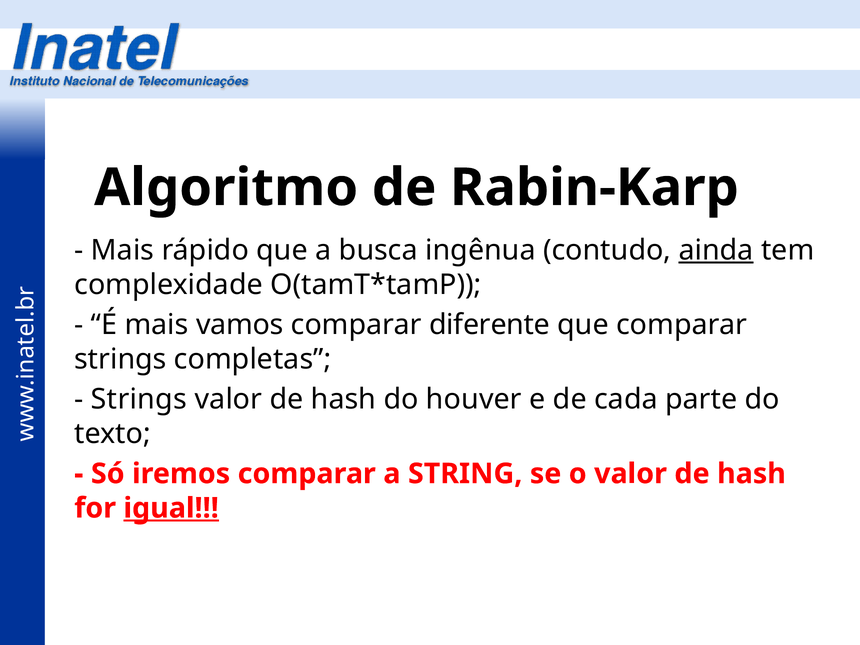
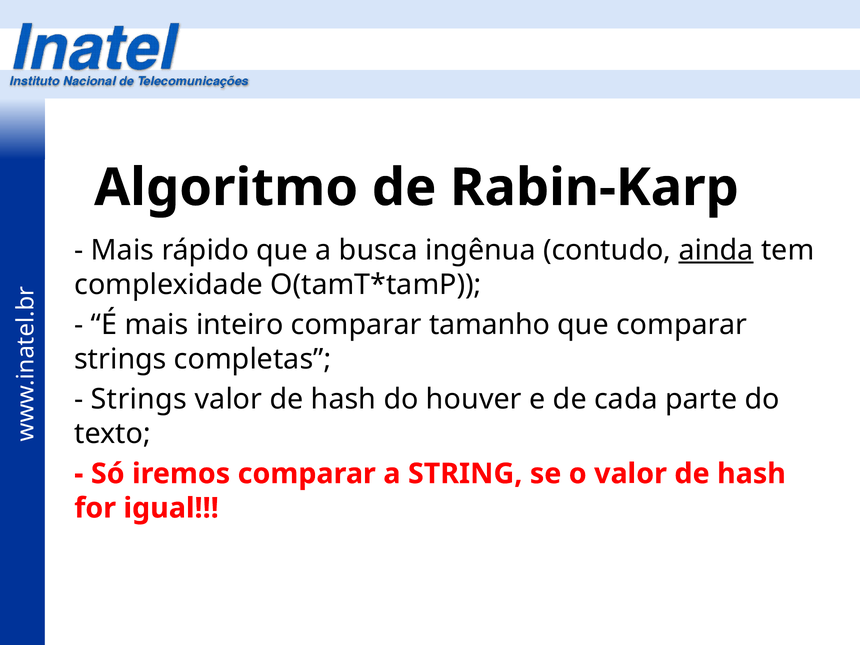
vamos: vamos -> inteiro
diferente: diferente -> tamanho
igual underline: present -> none
